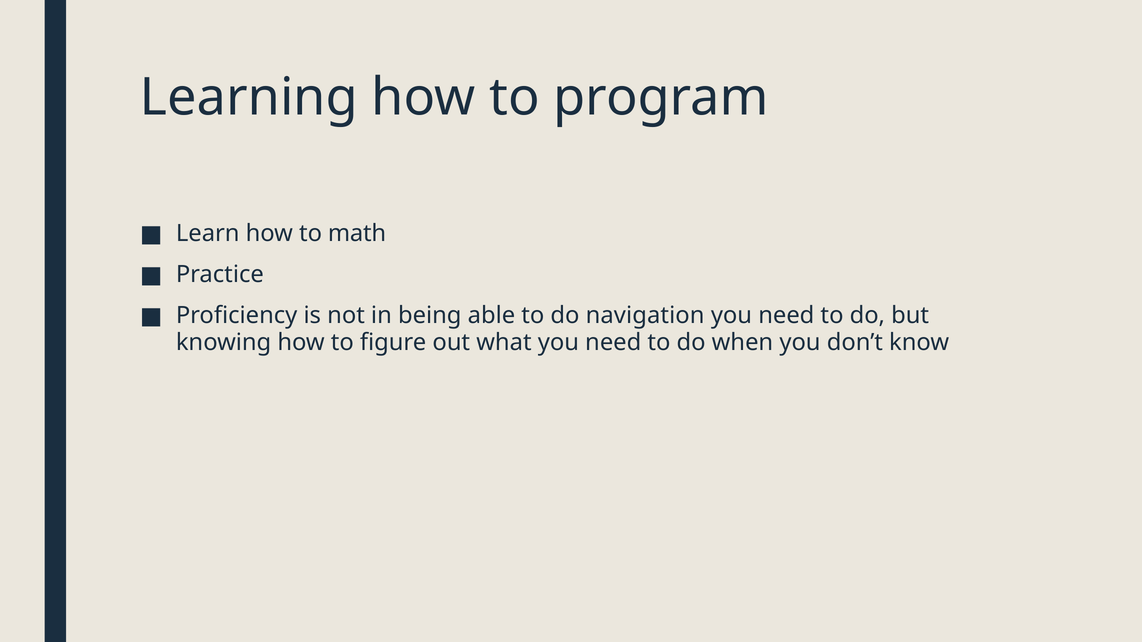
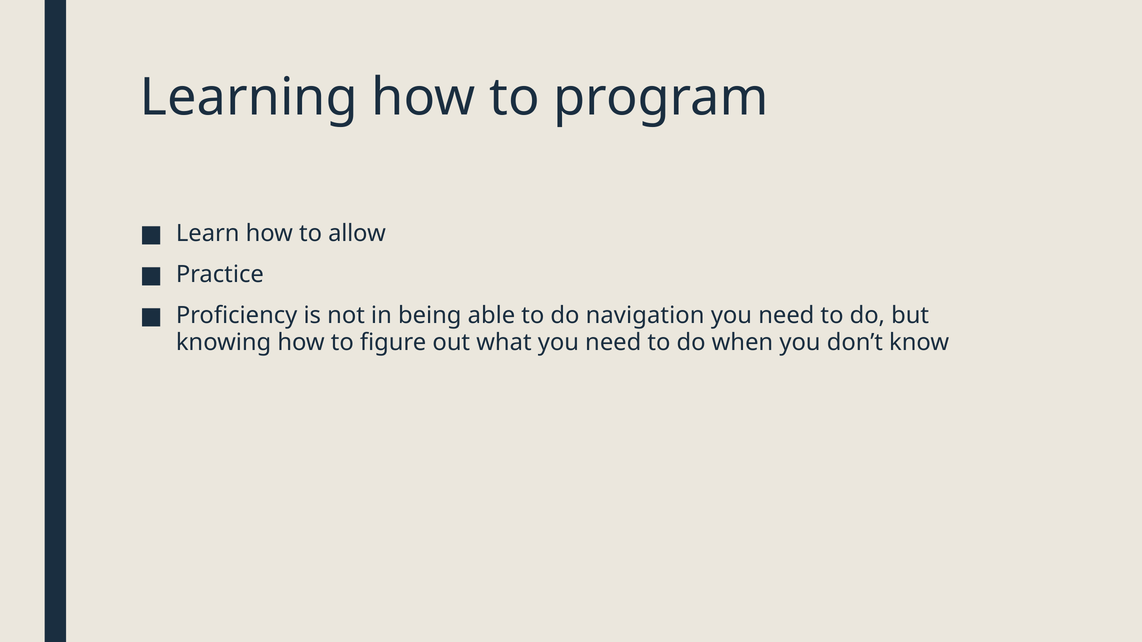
math: math -> allow
